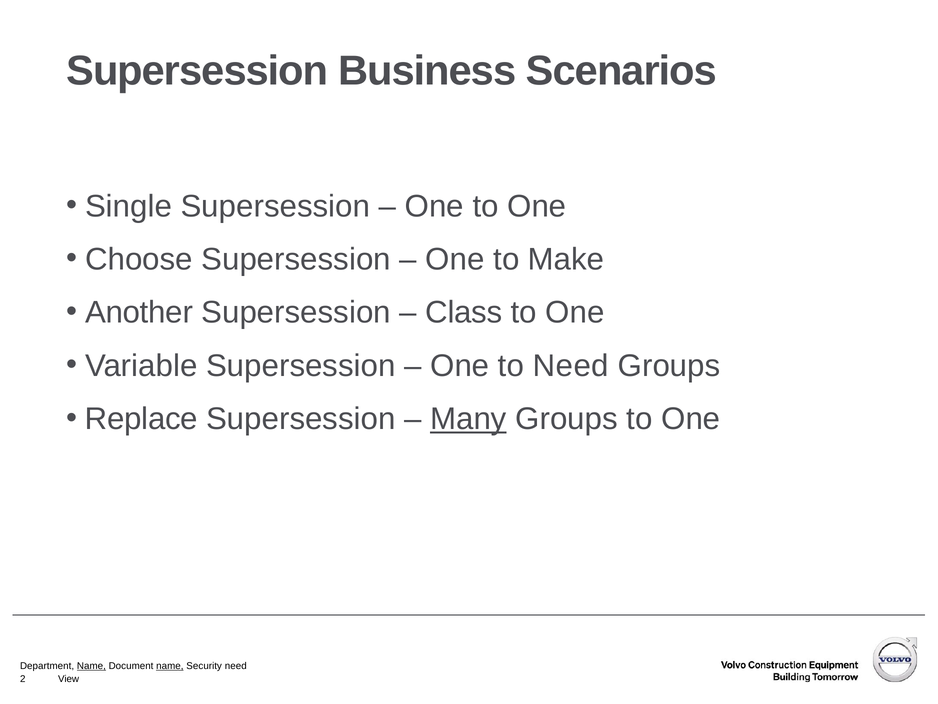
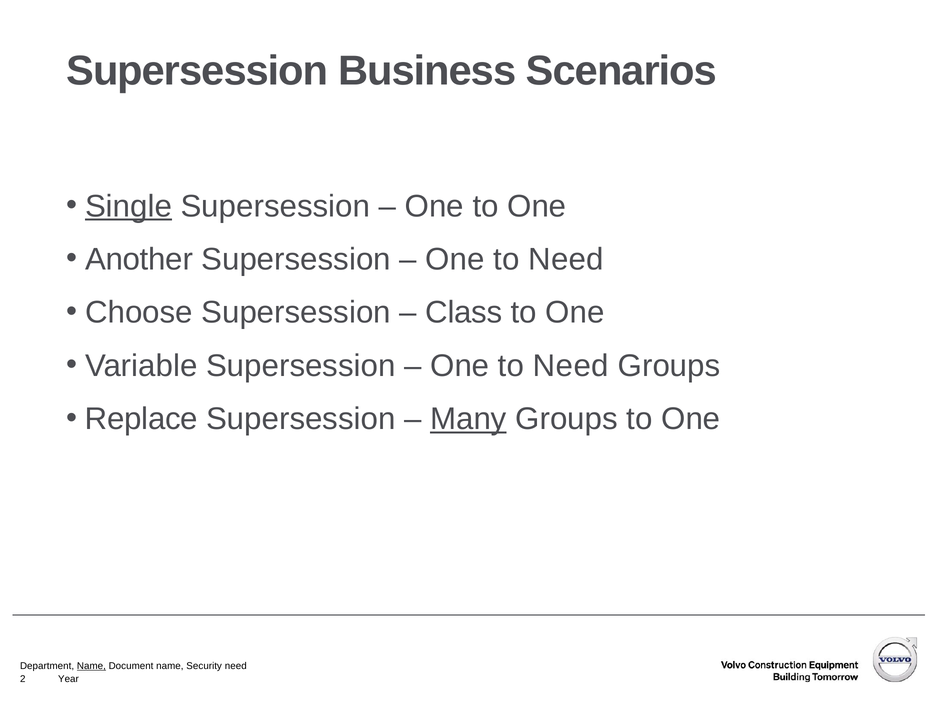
Single underline: none -> present
Choose: Choose -> Another
Make at (566, 259): Make -> Need
Another: Another -> Choose
name at (170, 665) underline: present -> none
View: View -> Year
